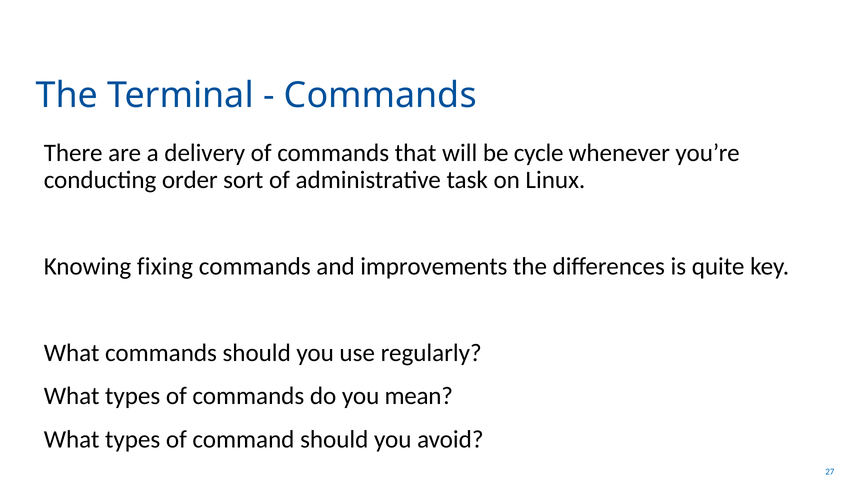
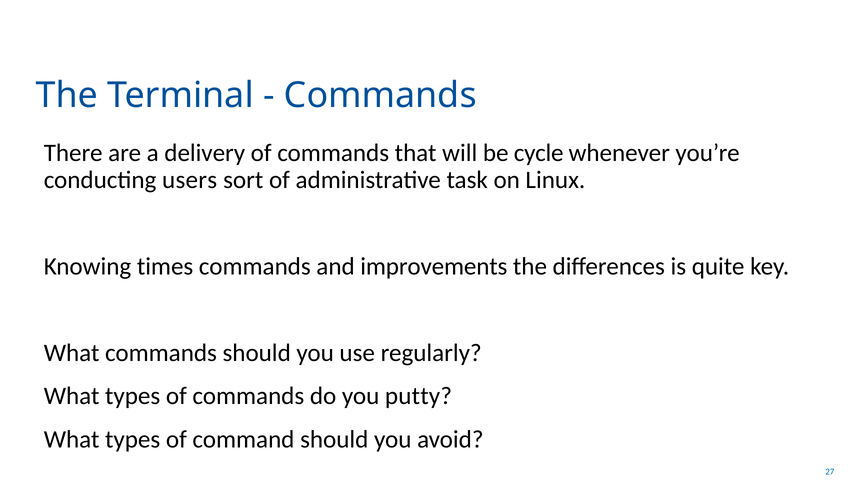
order: order -> users
fixing: fixing -> times
mean: mean -> putty
